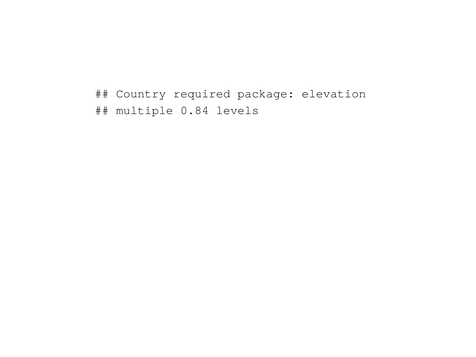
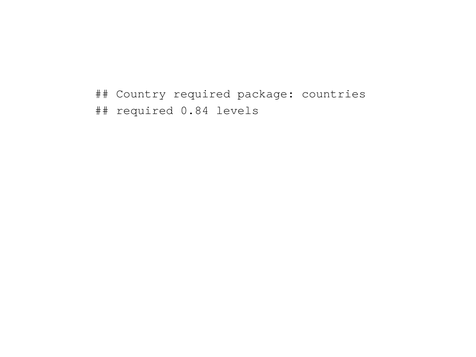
elevation: elevation -> countries
multiple at (145, 110): multiple -> required
